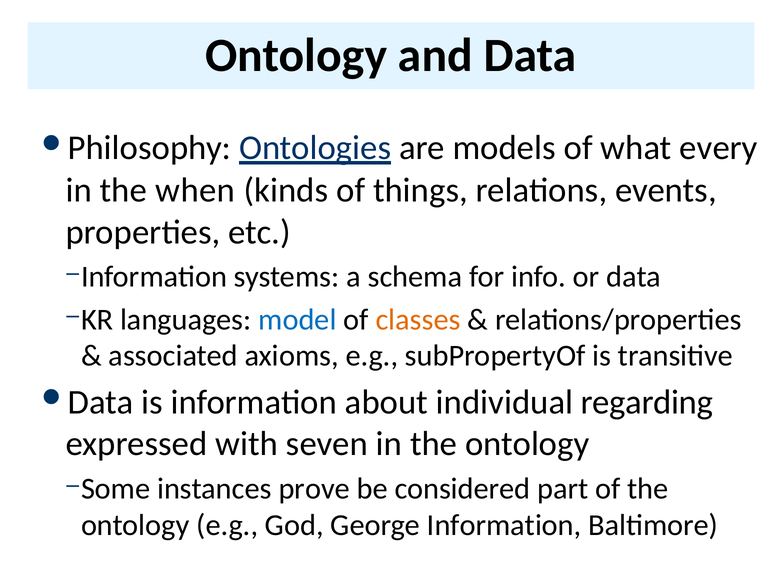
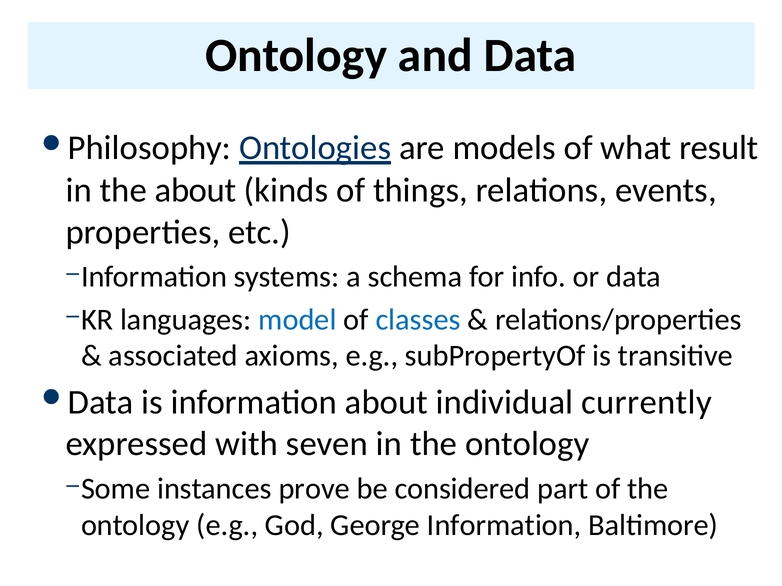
every: every -> result
the when: when -> about
classes colour: orange -> blue
regarding: regarding -> currently
